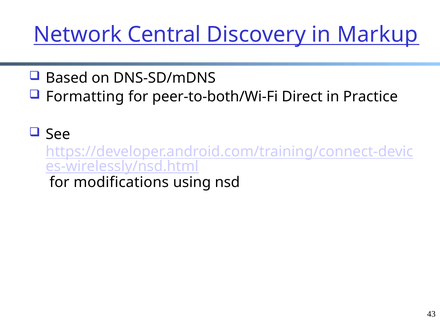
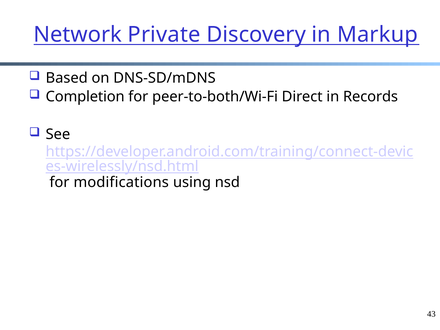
Central: Central -> Private
Formatting: Formatting -> Completion
Practice: Practice -> Records
